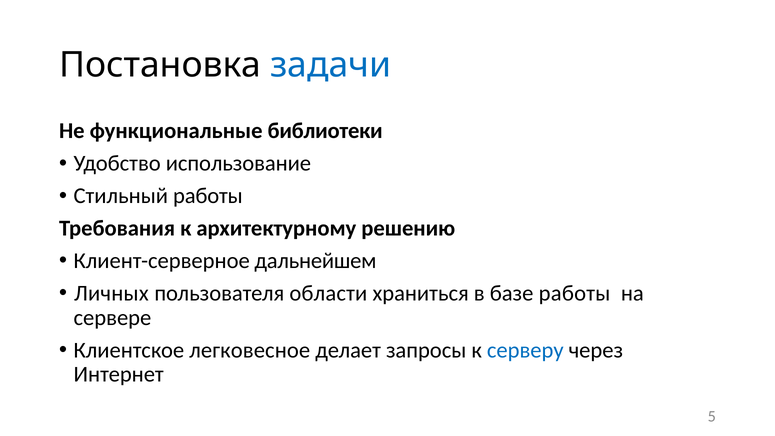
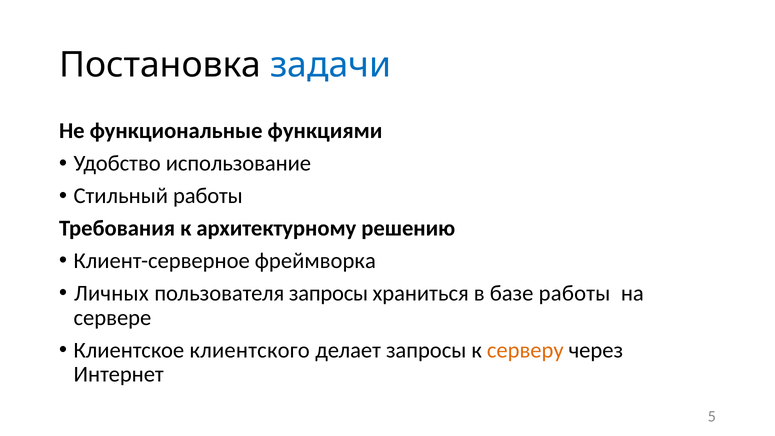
библиотеки: библиотеки -> функциями
дальнейшем: дальнейшем -> фреймворка
пользователя области: области -> запросы
легковесное: легковесное -> клиентского
серверу colour: blue -> orange
